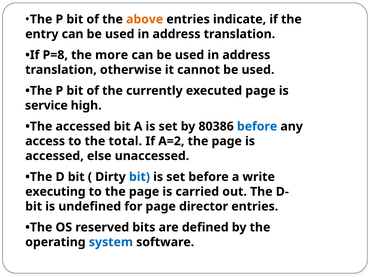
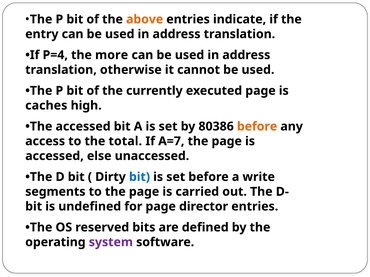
P=8: P=8 -> P=4
service: service -> caches
before at (257, 127) colour: blue -> orange
A=2: A=2 -> A=7
executing: executing -> segments
system colour: blue -> purple
